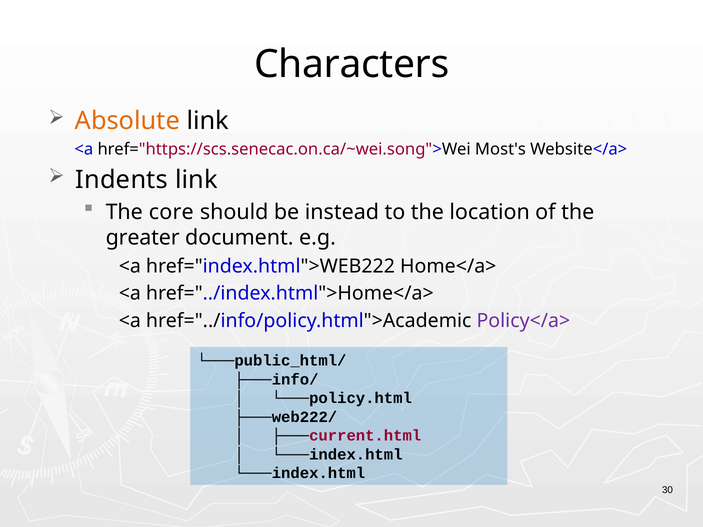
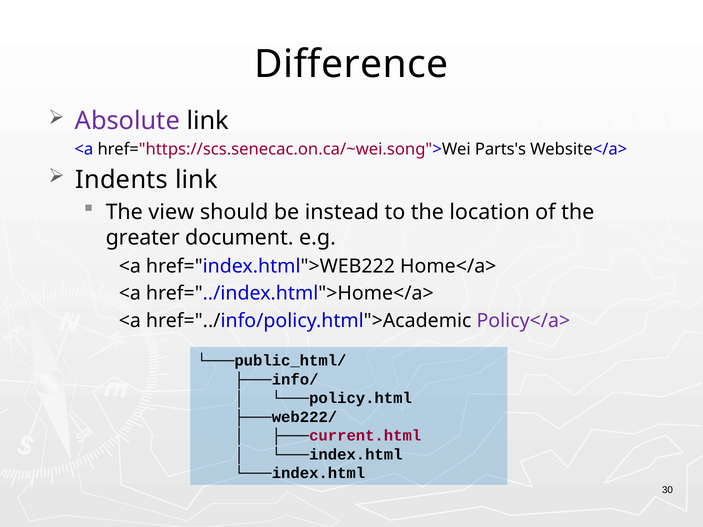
Characters: Characters -> Difference
Absolute colour: orange -> purple
Most's: Most's -> Parts's
core: core -> view
